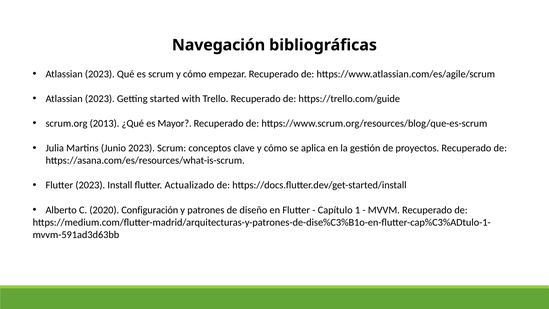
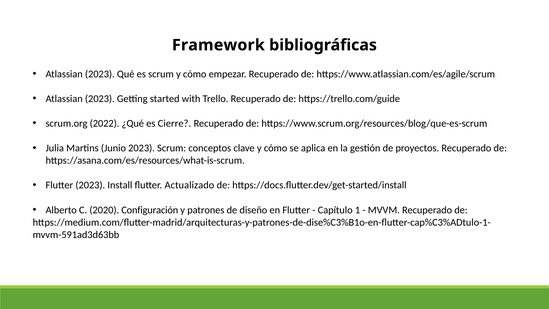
Navegación: Navegación -> Framework
2013: 2013 -> 2022
Mayor: Mayor -> Cierre
